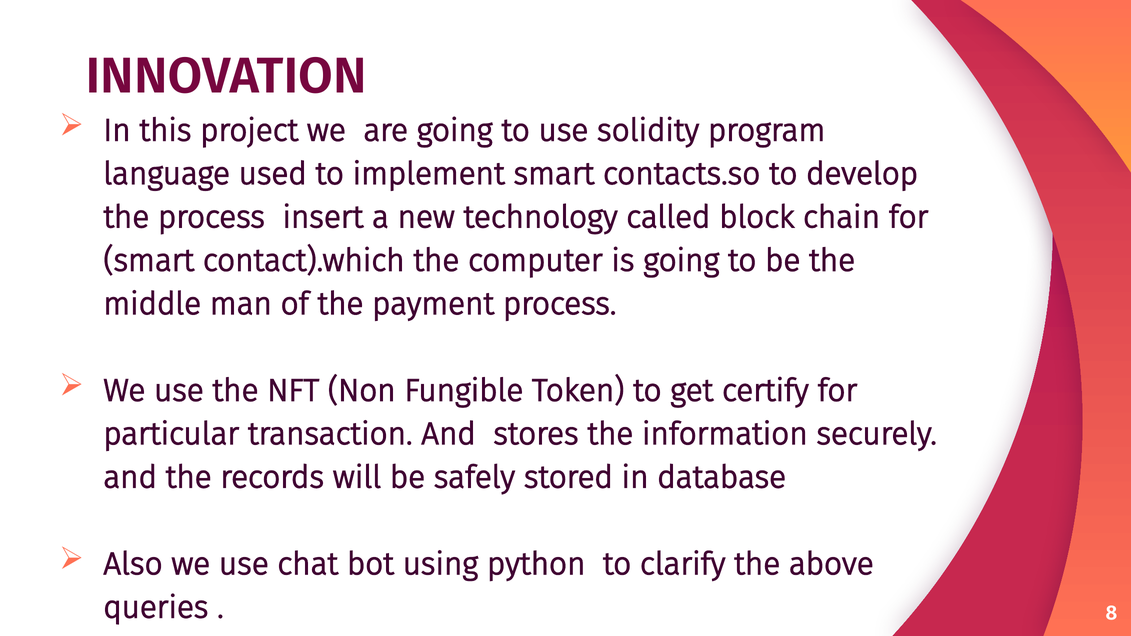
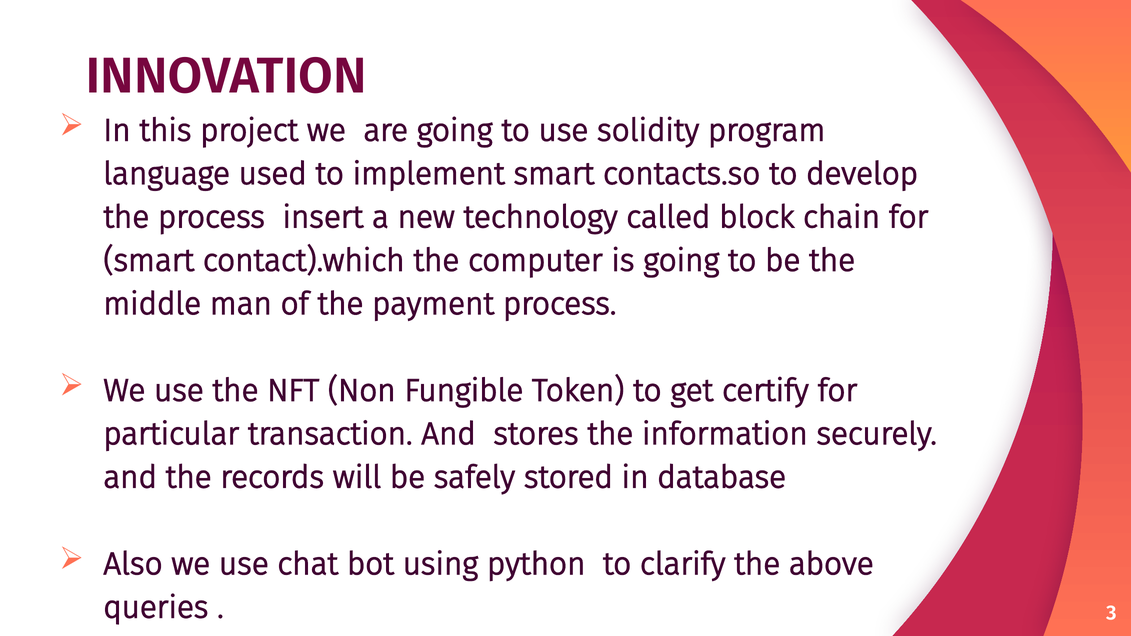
8: 8 -> 3
